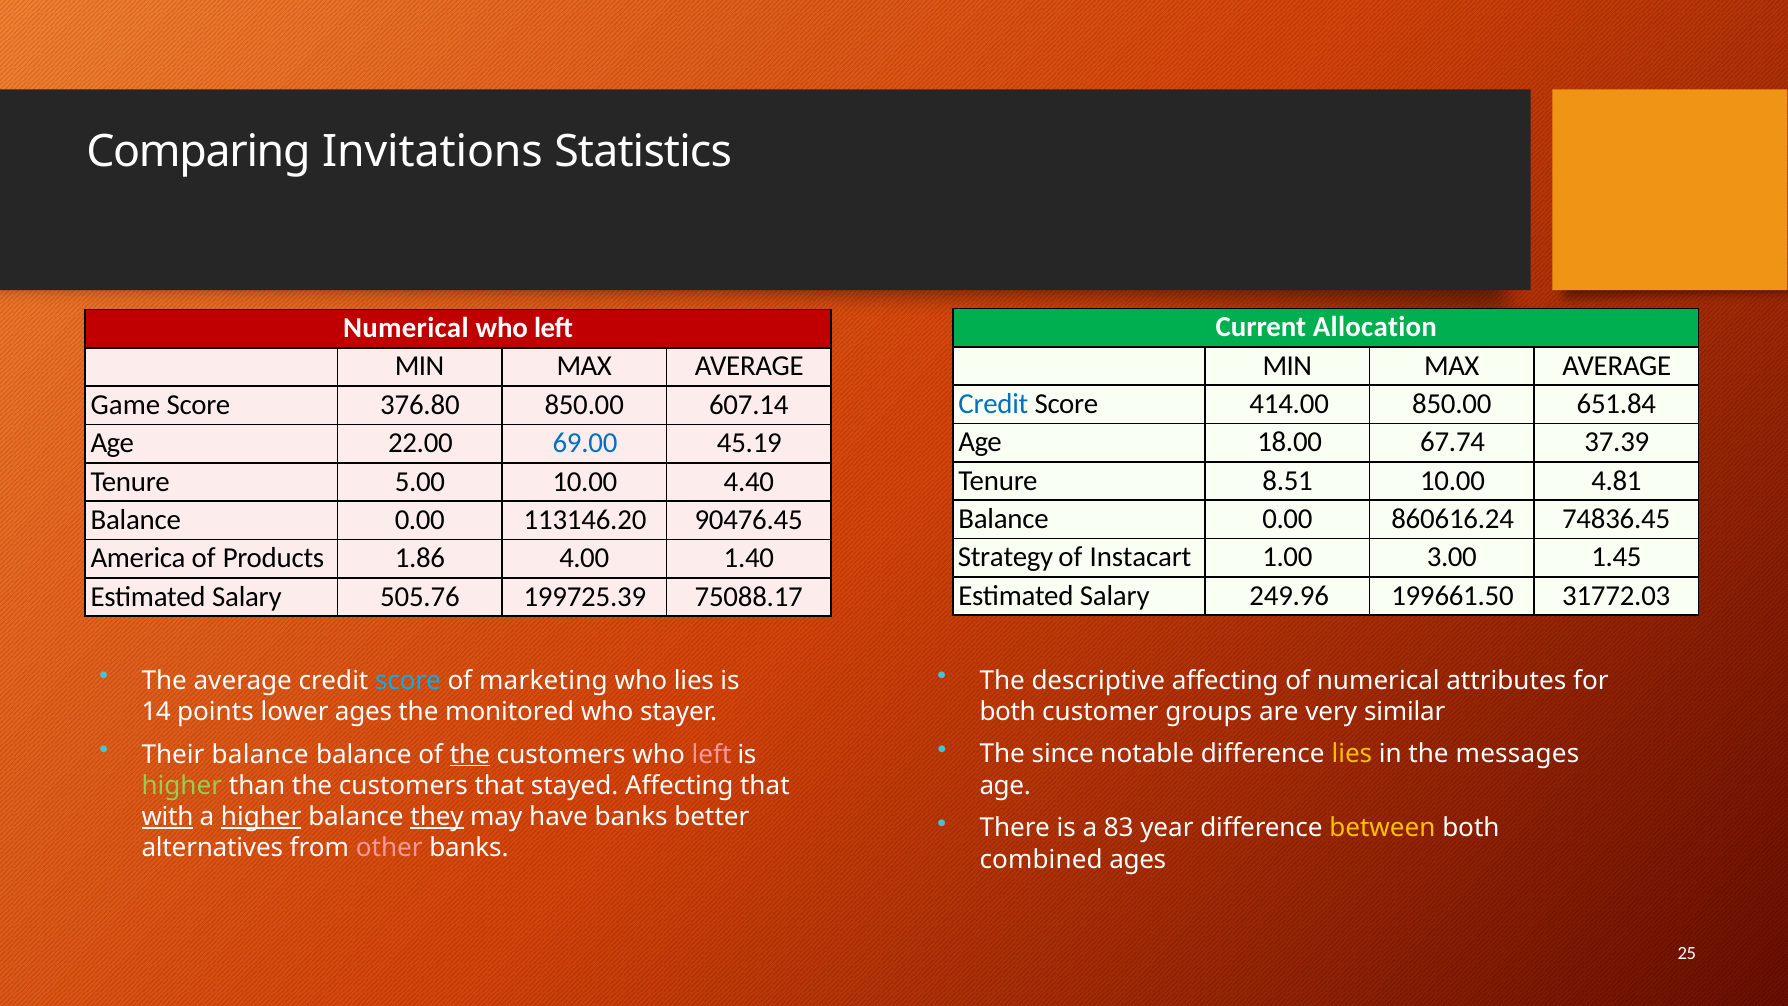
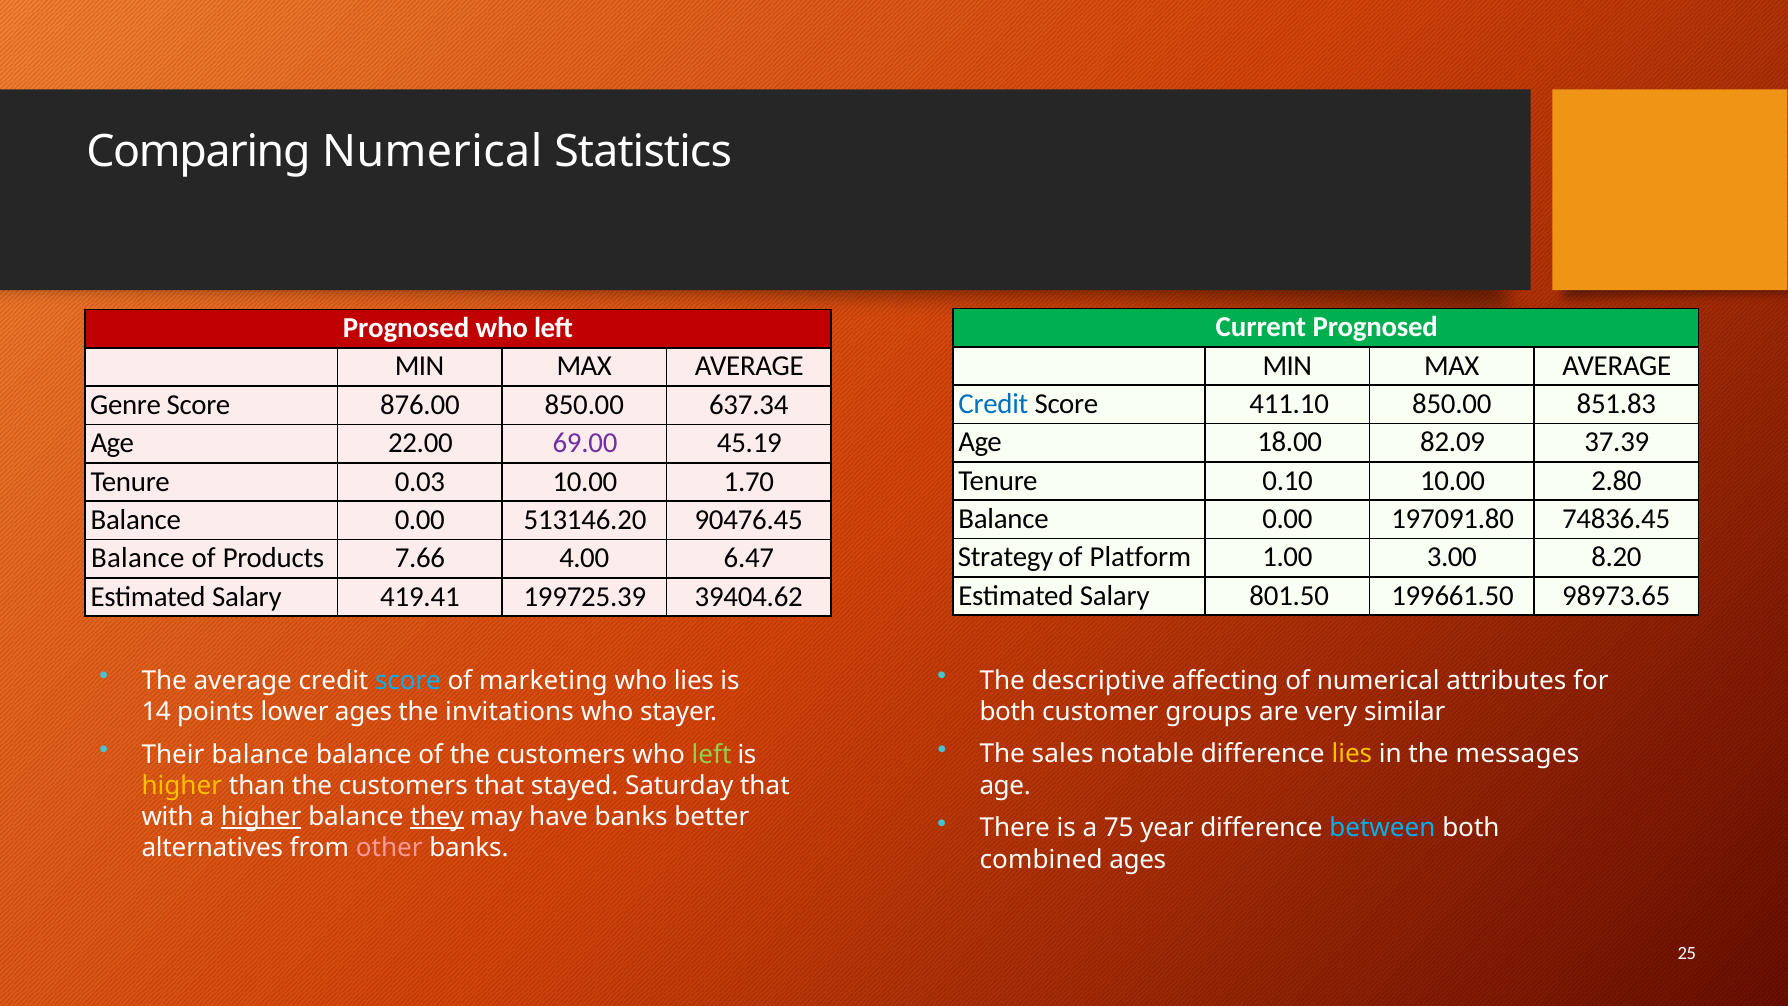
Comparing Invitations: Invitations -> Numerical
Current Allocation: Allocation -> Prognosed
Numerical at (406, 328): Numerical -> Prognosed
414.00: 414.00 -> 411.10
651.84: 651.84 -> 851.83
Game: Game -> Genre
376.80: 376.80 -> 876.00
607.14: 607.14 -> 637.34
67.74: 67.74 -> 82.09
69.00 colour: blue -> purple
8.51: 8.51 -> 0.10
4.81: 4.81 -> 2.80
5.00: 5.00 -> 0.03
4.40: 4.40 -> 1.70
860616.24: 860616.24 -> 197091.80
113146.20: 113146.20 -> 513146.20
Instacart: Instacart -> Platform
1.45: 1.45 -> 8.20
America at (138, 558): America -> Balance
1.86: 1.86 -> 7.66
1.40: 1.40 -> 6.47
249.96: 249.96 -> 801.50
31772.03: 31772.03 -> 98973.65
505.76: 505.76 -> 419.41
75088.17: 75088.17 -> 39404.62
monitored: monitored -> invitations
the at (470, 754) underline: present -> none
left at (712, 754) colour: pink -> light green
since: since -> sales
higher at (182, 786) colour: light green -> yellow
stayed Affecting: Affecting -> Saturday
with underline: present -> none
83: 83 -> 75
between colour: yellow -> light blue
